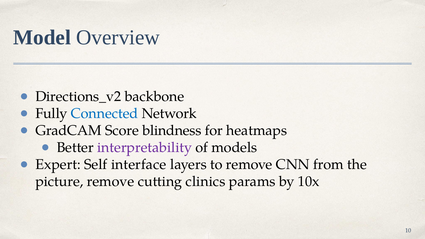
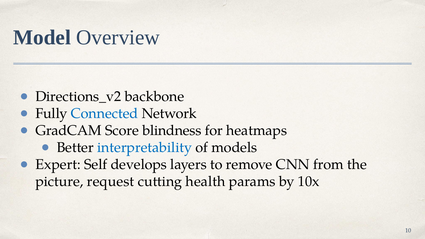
interpretability colour: purple -> blue
interface: interface -> develops
picture remove: remove -> request
clinics: clinics -> health
